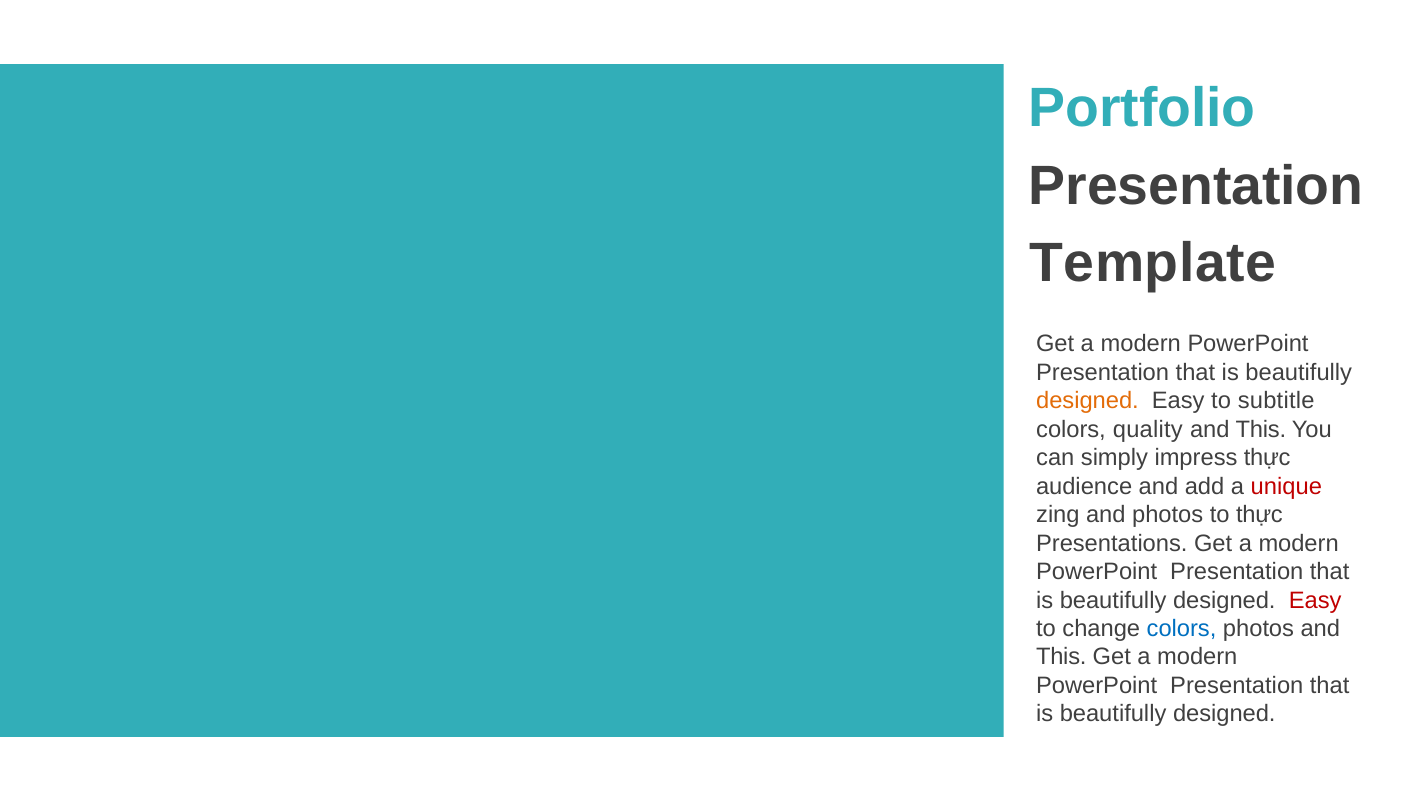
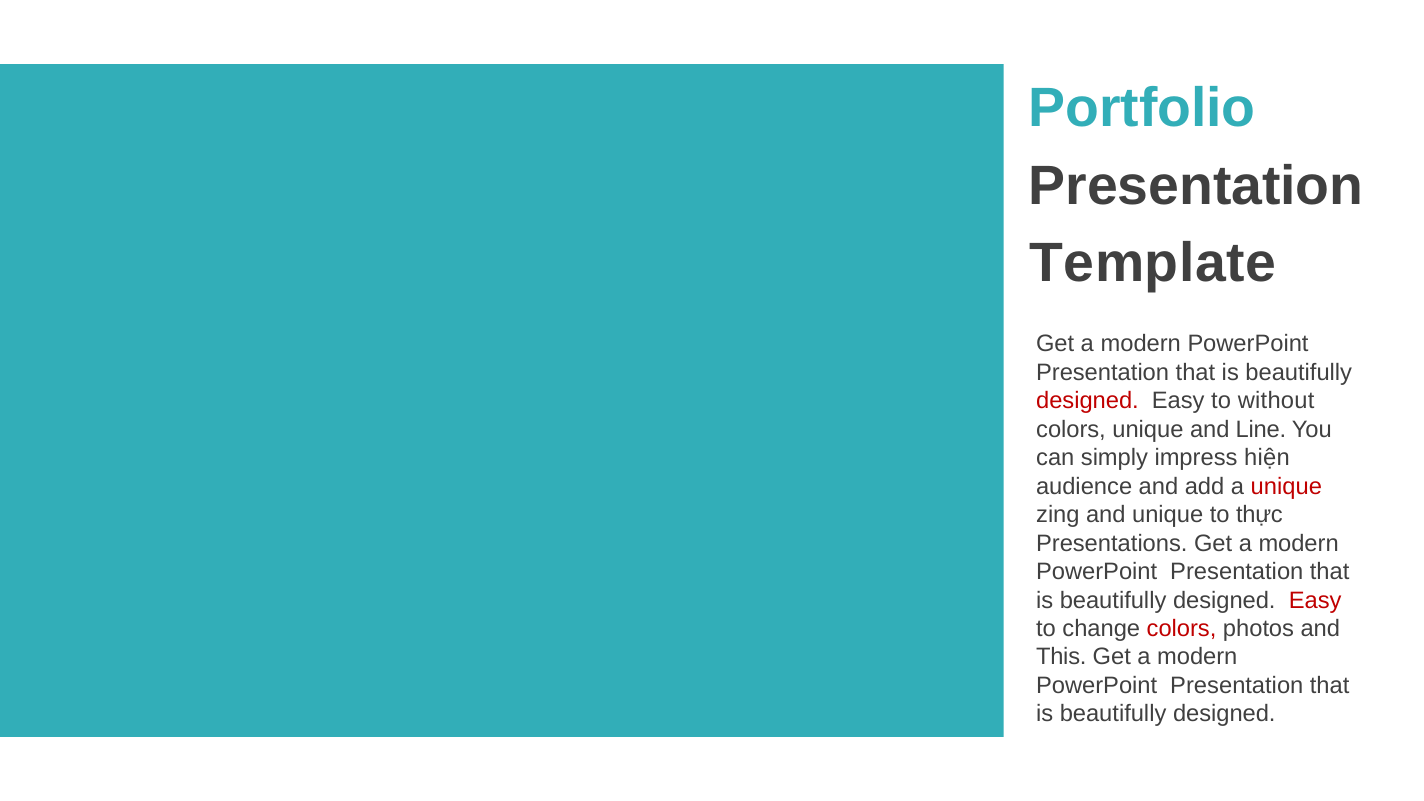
designed at (1087, 401) colour: orange -> red
subtitle: subtitle -> without
colors quality: quality -> unique
This at (1261, 429): This -> Line
impress thực: thực -> hiện
and photos: photos -> unique
colors at (1182, 629) colour: blue -> red
